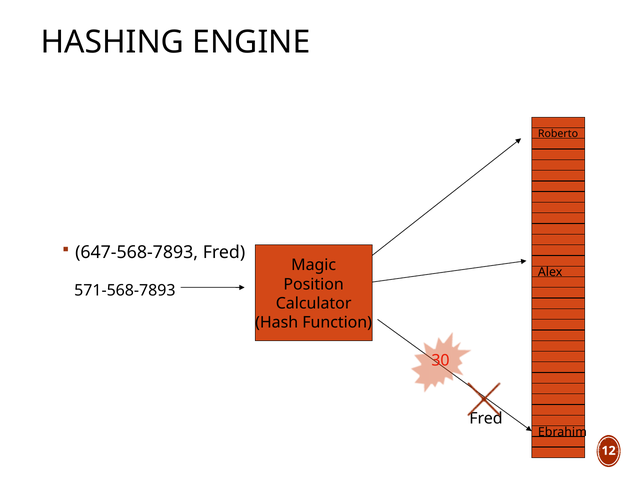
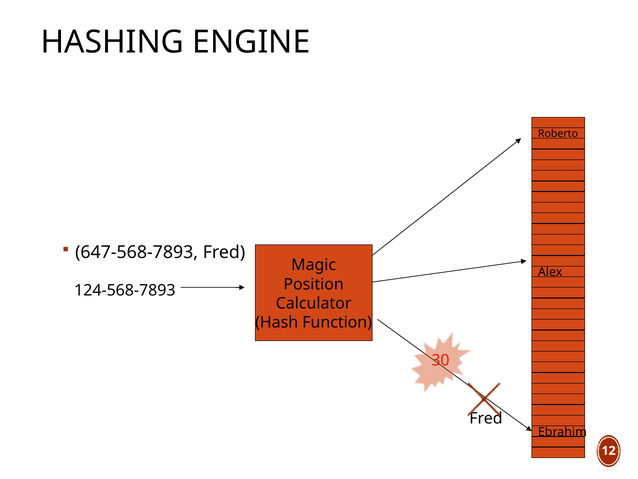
571-568-7893: 571-568-7893 -> 124-568-7893
